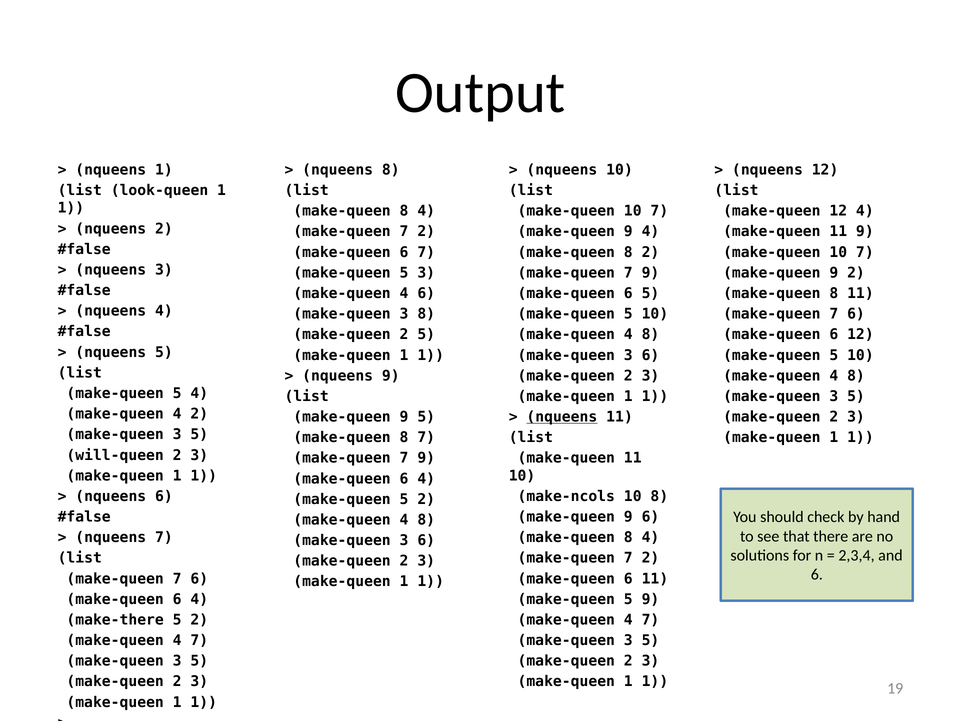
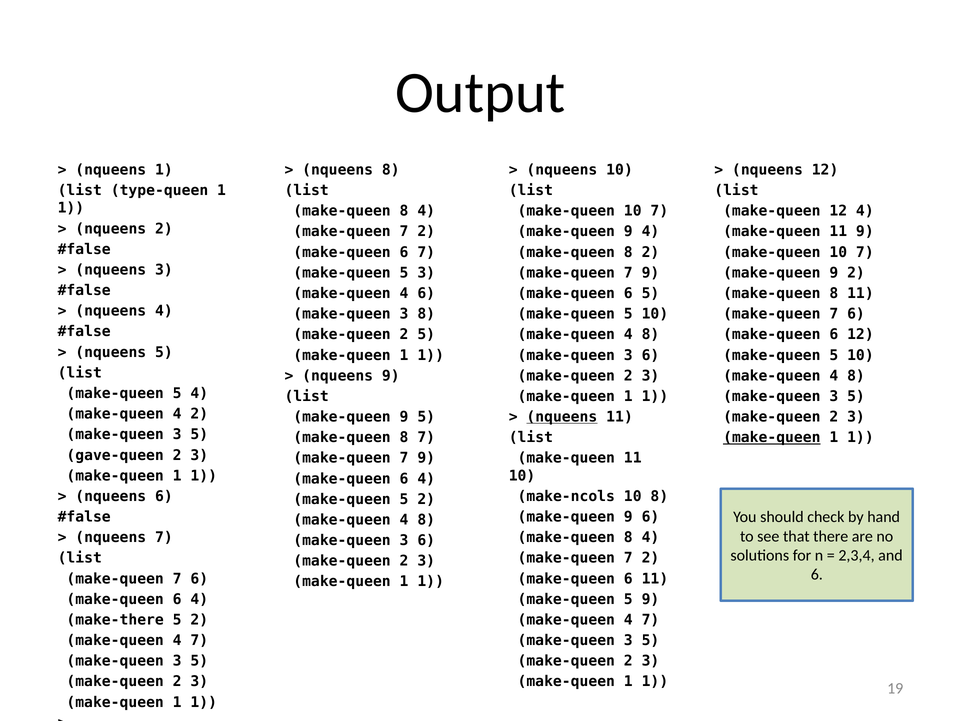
look-queen: look-queen -> type-queen
make-queen at (772, 437) underline: none -> present
will-queen: will-queen -> gave-queen
